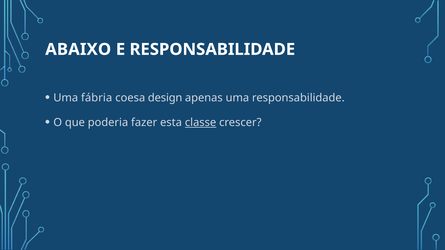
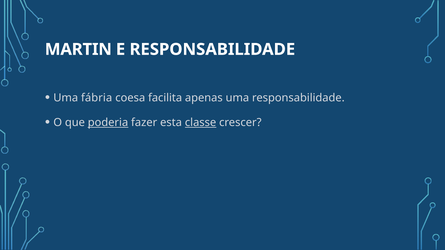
ABAIXO: ABAIXO -> MARTIN
design: design -> facilita
poderia underline: none -> present
